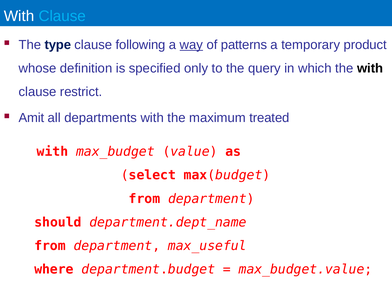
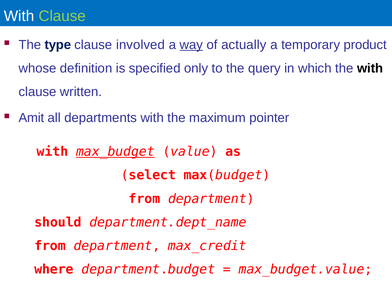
Clause at (62, 16) colour: light blue -> light green
following: following -> involved
patterns: patterns -> actually
restrict: restrict -> written
treated: treated -> pointer
max_budget underline: none -> present
max_useful: max_useful -> max_credit
